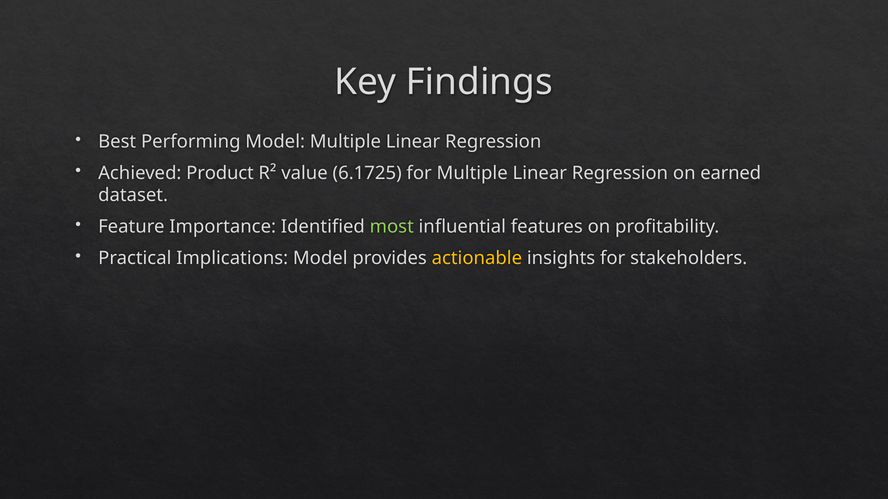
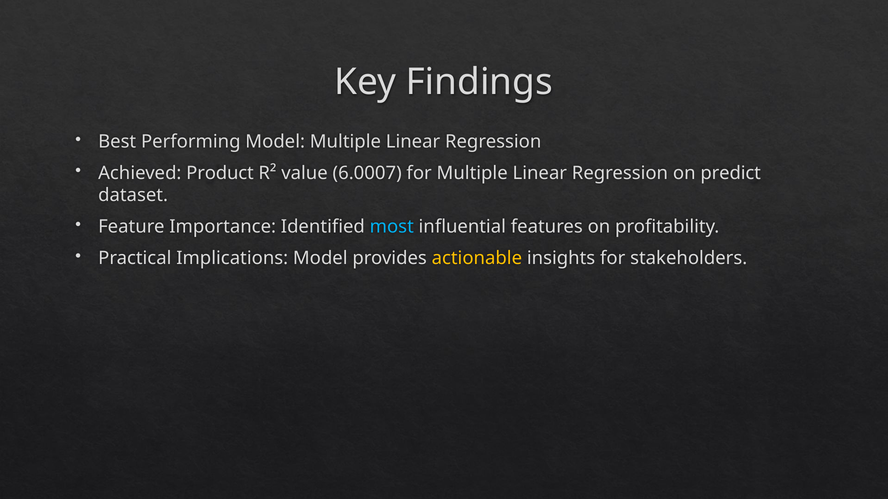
6.1725: 6.1725 -> 6.0007
earned: earned -> predict
most colour: light green -> light blue
